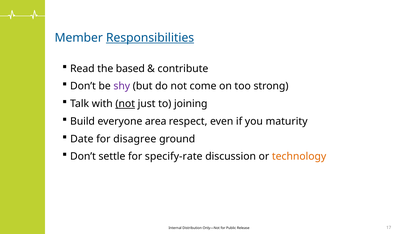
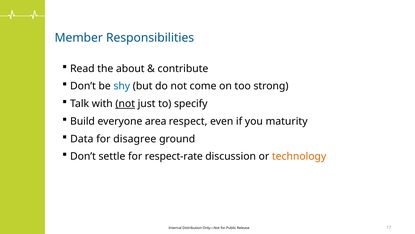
Responsibilities underline: present -> none
based: based -> about
shy colour: purple -> blue
joining: joining -> specify
Date: Date -> Data
specify-rate: specify-rate -> respect-rate
